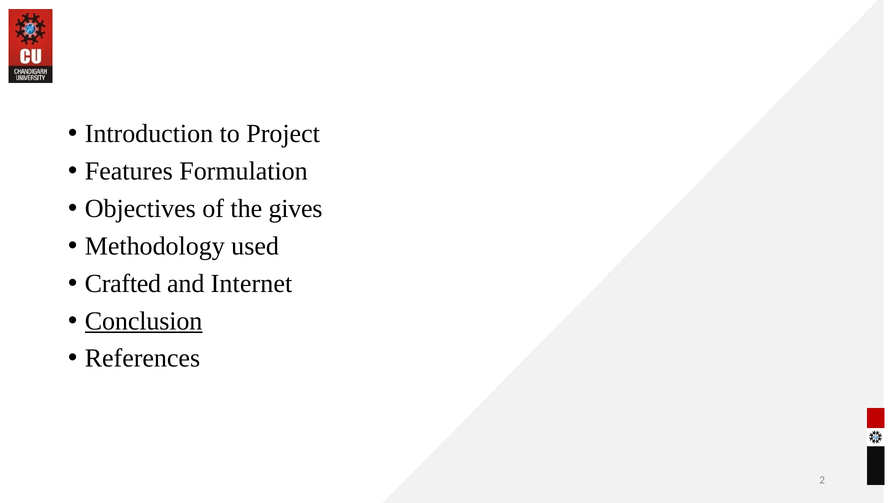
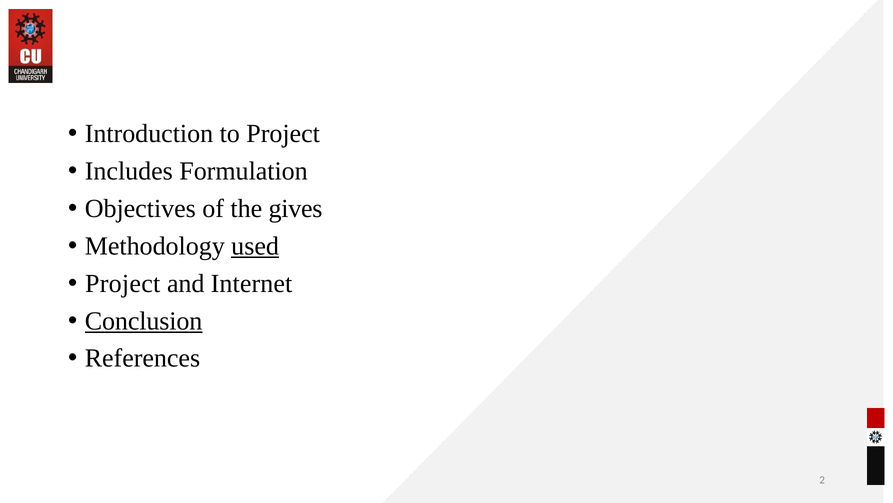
Features: Features -> Includes
used underline: none -> present
Crafted at (123, 283): Crafted -> Project
